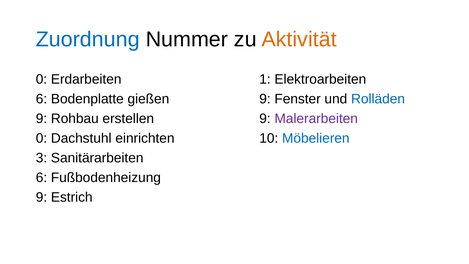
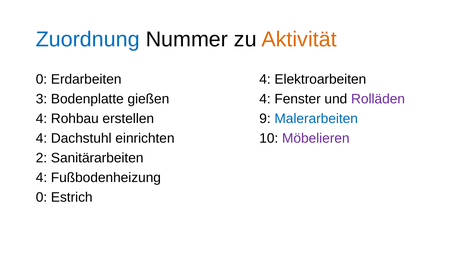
1 at (265, 79): 1 -> 4
9 at (265, 99): 9 -> 4
Rolläden colour: blue -> purple
6 at (41, 99): 6 -> 3
Malerarbeiten colour: purple -> blue
9 at (41, 119): 9 -> 4
Möbelieren colour: blue -> purple
0 at (41, 138): 0 -> 4
3: 3 -> 2
6 at (41, 178): 6 -> 4
9 at (41, 197): 9 -> 0
